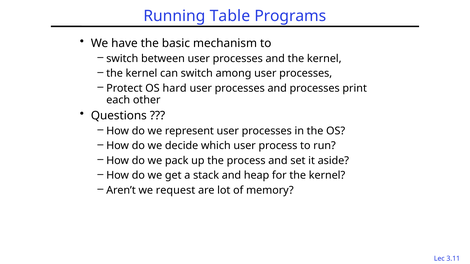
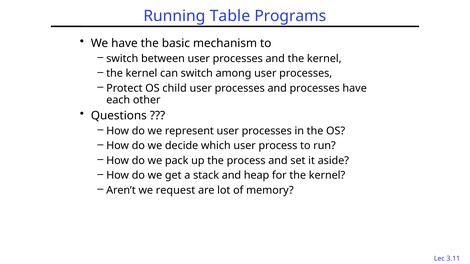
hard: hard -> child
processes print: print -> have
